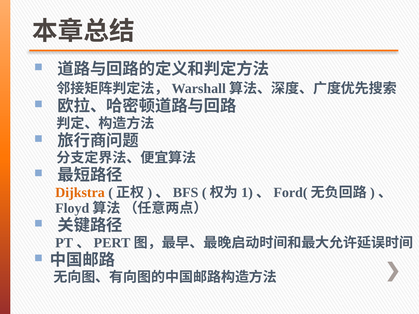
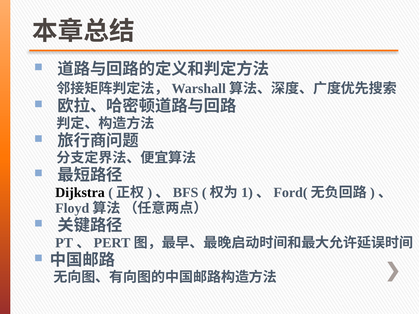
Dijkstra colour: orange -> black
